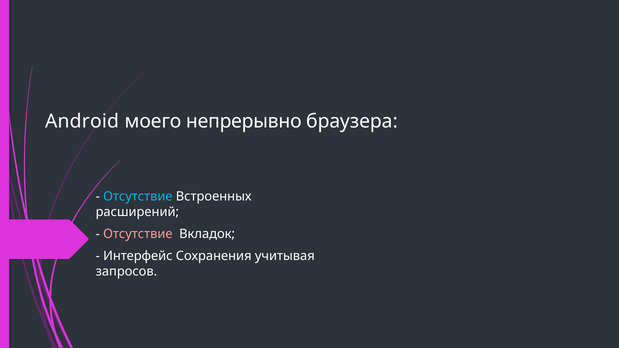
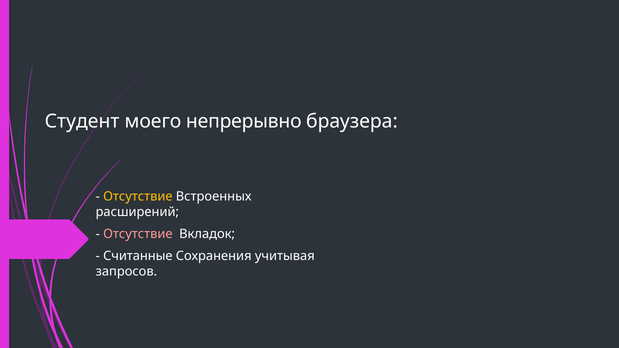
Android: Android -> Студент
Отсутствие at (138, 197) colour: light blue -> yellow
Интерфейс: Интерфейс -> Считанные
